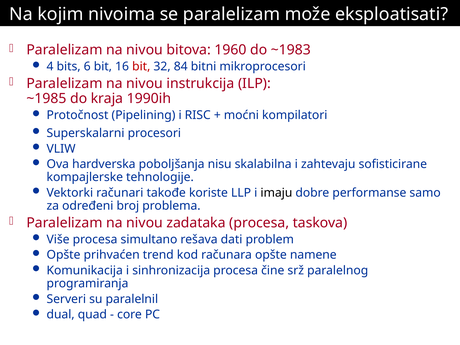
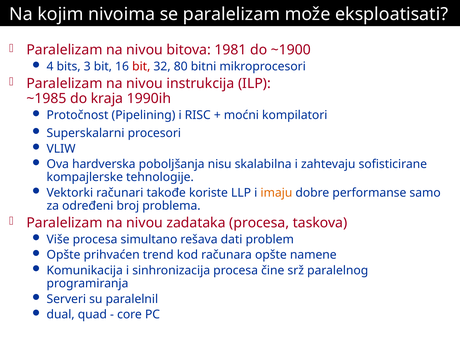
1960: 1960 -> 1981
~1983: ~1983 -> ~1900
6: 6 -> 3
84: 84 -> 80
imaju colour: black -> orange
